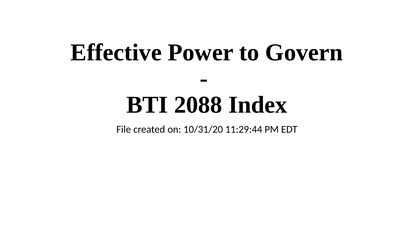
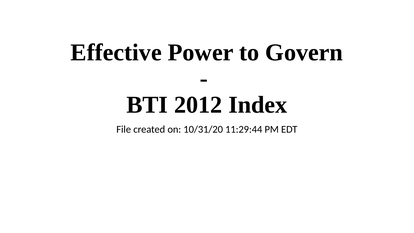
2088: 2088 -> 2012
